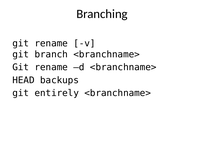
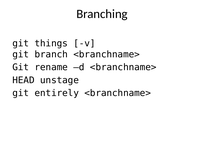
rename at (51, 43): rename -> things
backups: backups -> unstage
